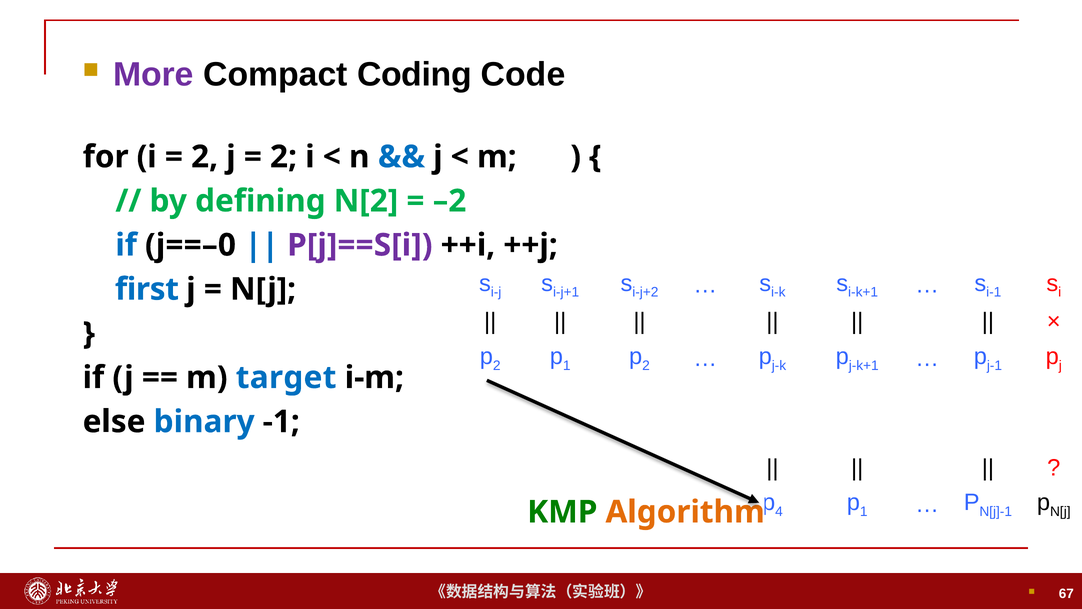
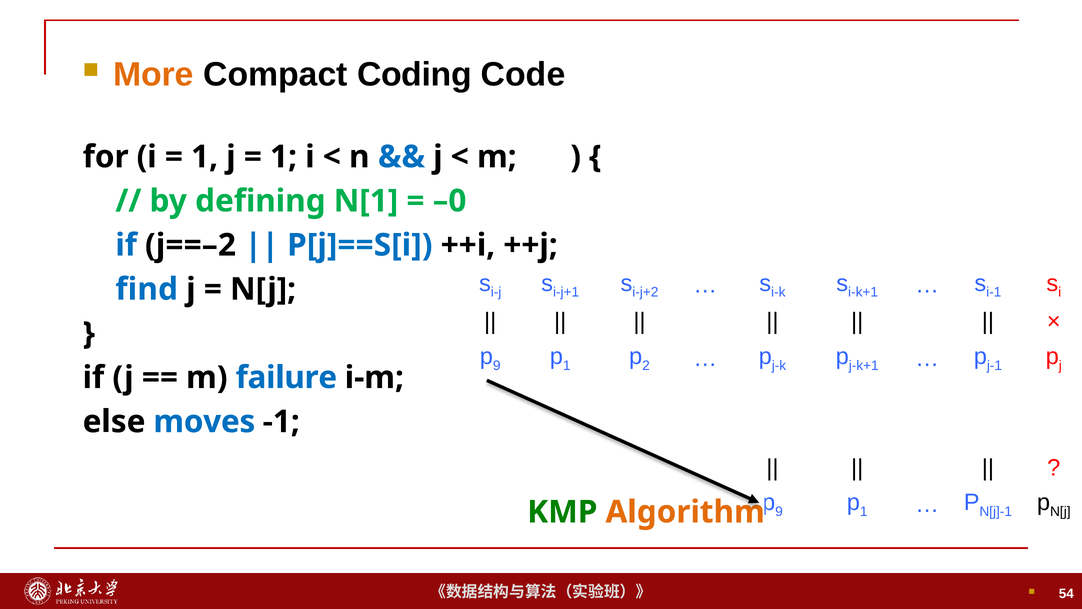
More colour: purple -> orange
2 at (205, 157): 2 -> 1
2 at (284, 157): 2 -> 1
N[2: N[2 -> N[1
–2: –2 -> –0
j==–0: j==–0 -> j==–2
P[j]==S[i colour: purple -> blue
first: first -> find
2 at (497, 365): 2 -> 9
target: target -> failure
binary: binary -> moves
4 at (779, 511): 4 -> 9
67: 67 -> 54
